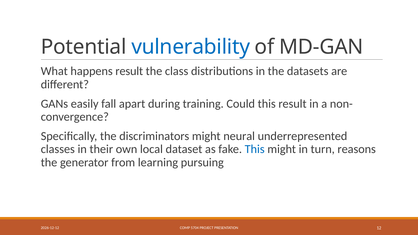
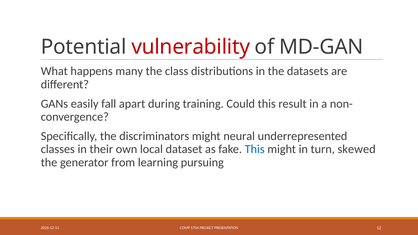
vulnerability colour: blue -> red
happens result: result -> many
reasons: reasons -> skewed
